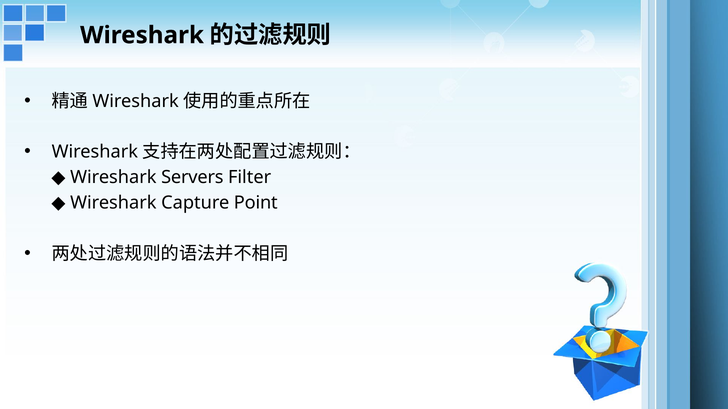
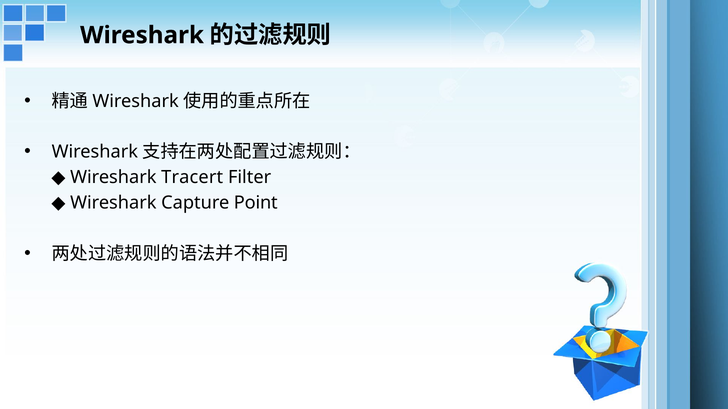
Servers: Servers -> Tracert
